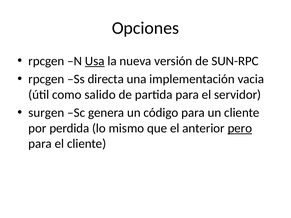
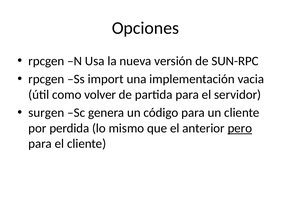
Usa underline: present -> none
directa: directa -> import
salido: salido -> volver
